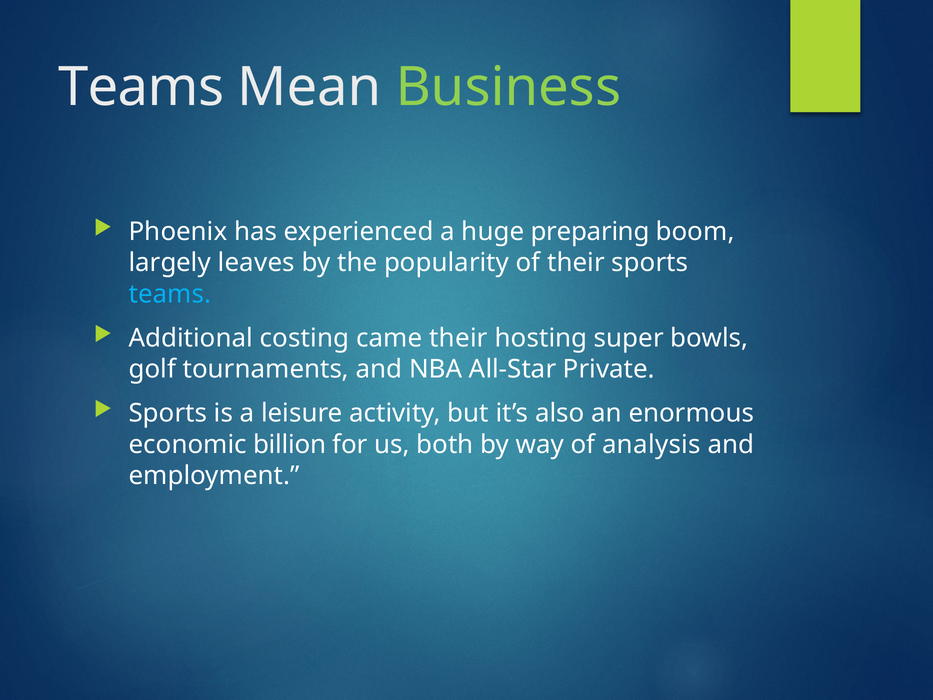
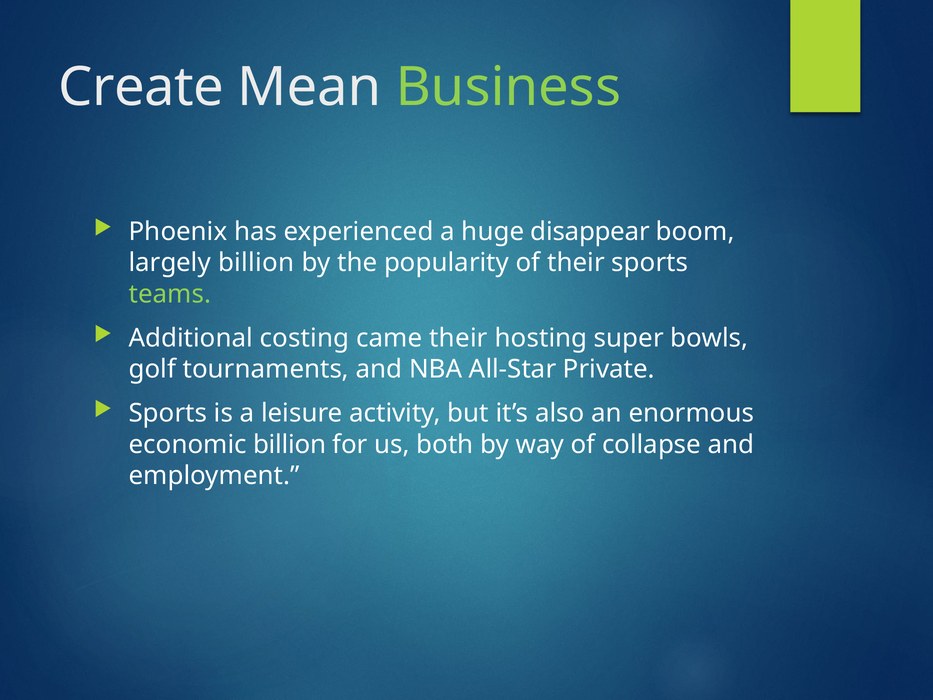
Teams at (141, 87): Teams -> Create
preparing: preparing -> disappear
largely leaves: leaves -> billion
teams at (170, 294) colour: light blue -> light green
analysis: analysis -> collapse
